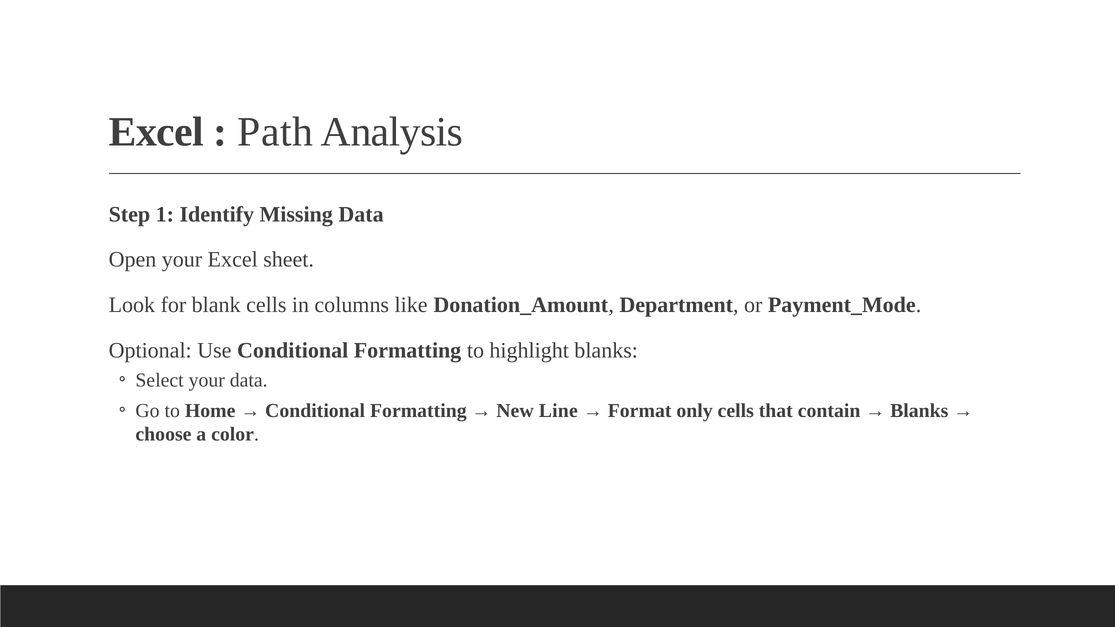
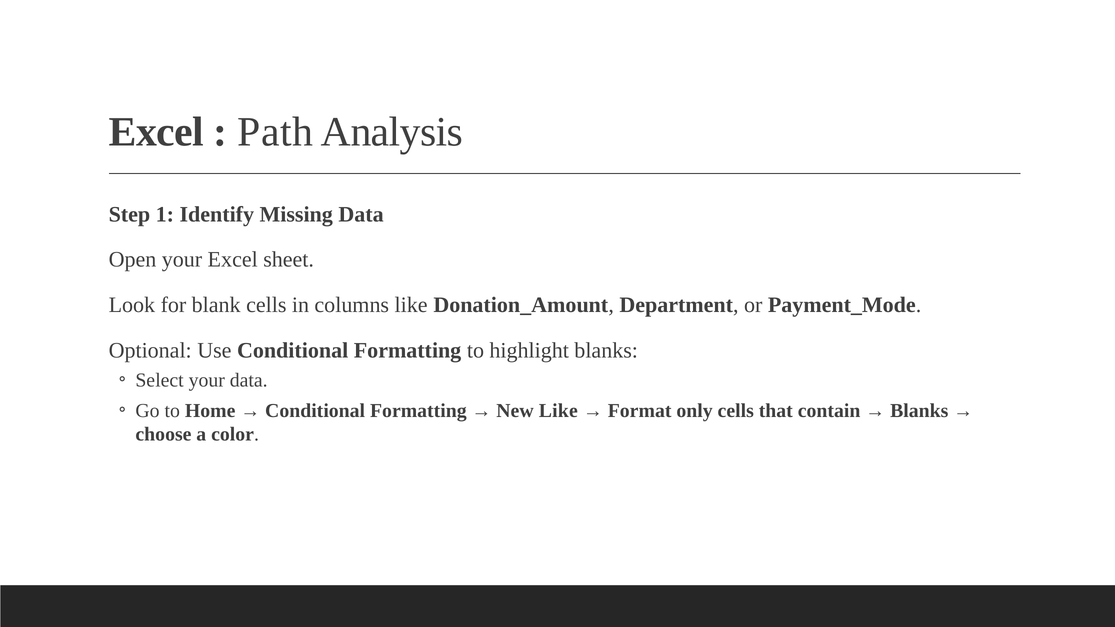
New Line: Line -> Like
